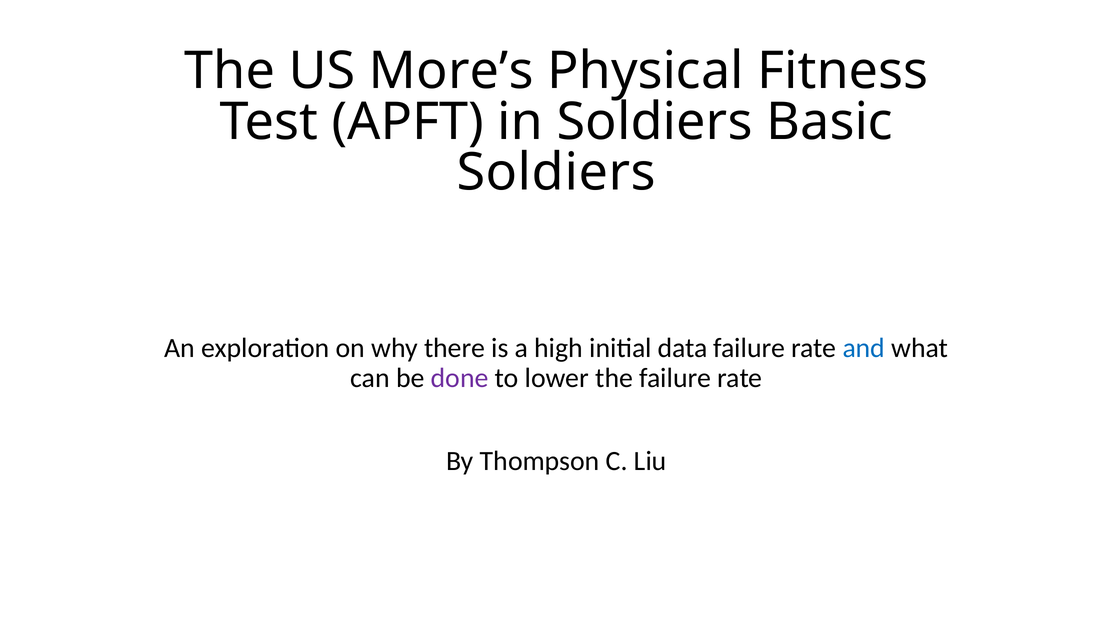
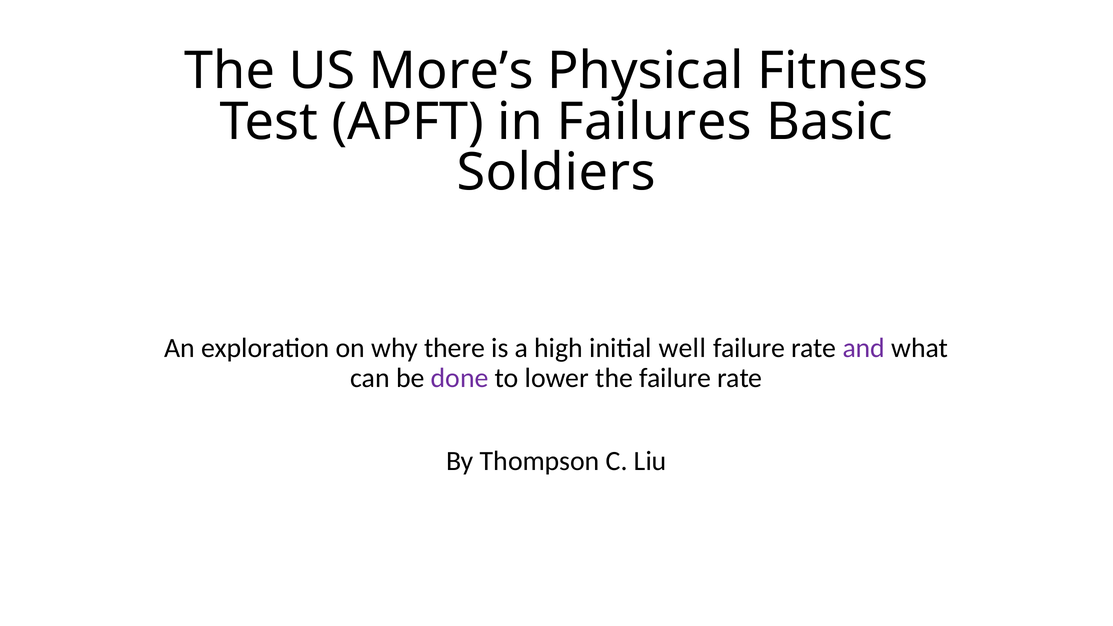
in Soldiers: Soldiers -> Failures
data: data -> well
and colour: blue -> purple
